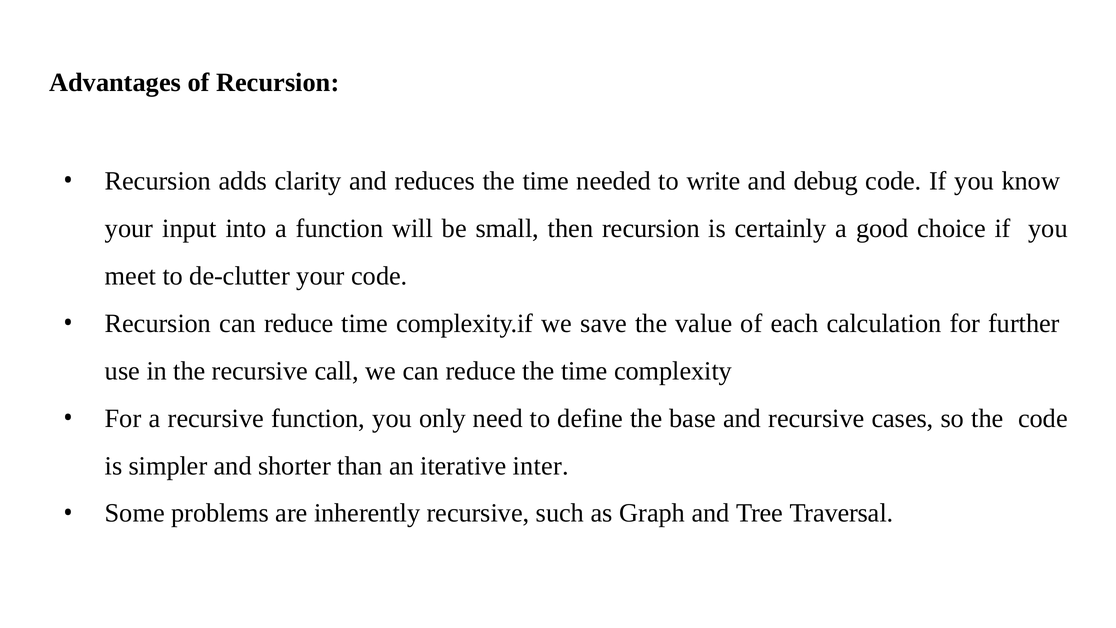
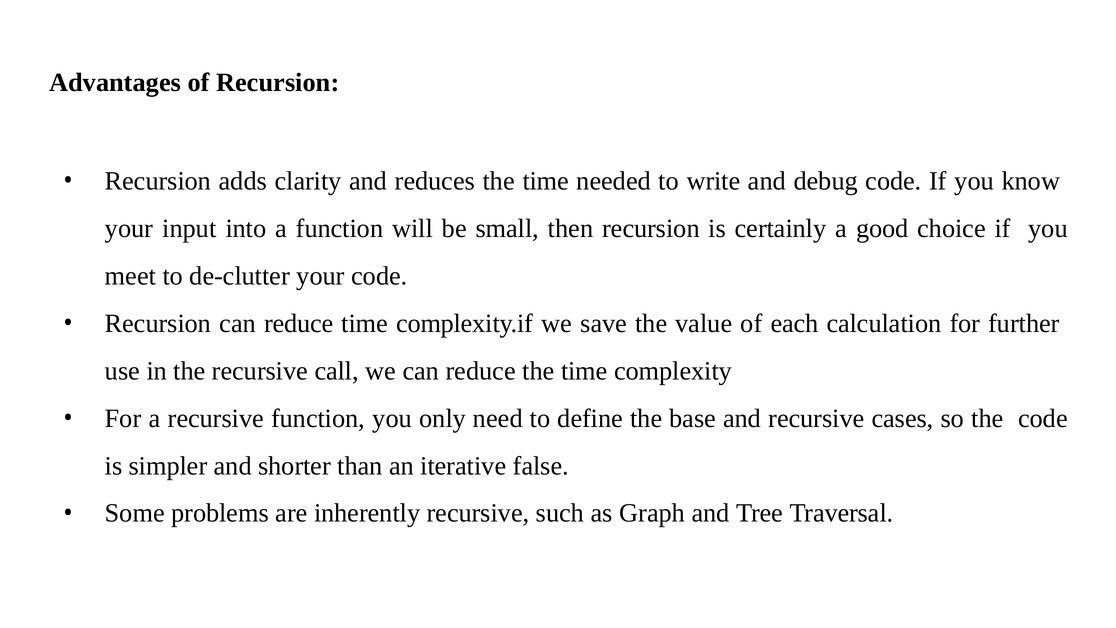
inter: inter -> false
